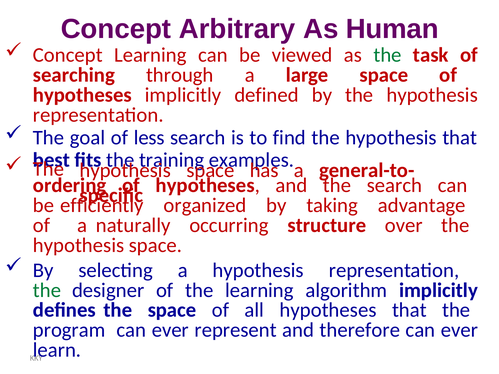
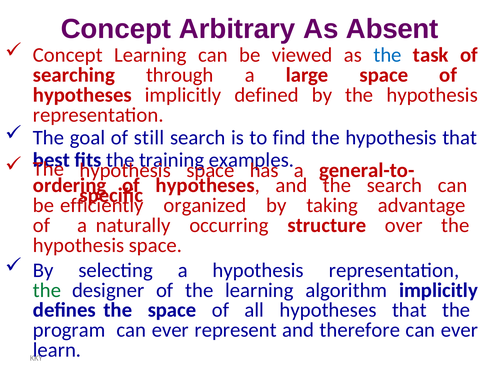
Human: Human -> Absent
the at (388, 55) colour: green -> blue
less: less -> still
